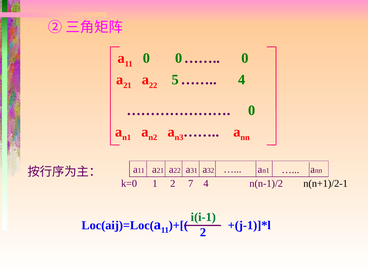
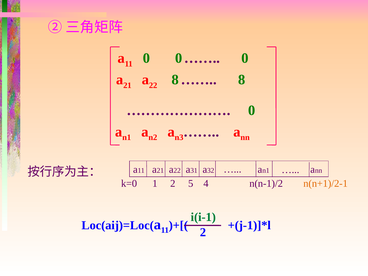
5 at (175, 80): 5 -> 8
4 at (242, 80): 4 -> 8
7: 7 -> 5
n(n+1)/2-1 colour: black -> orange
